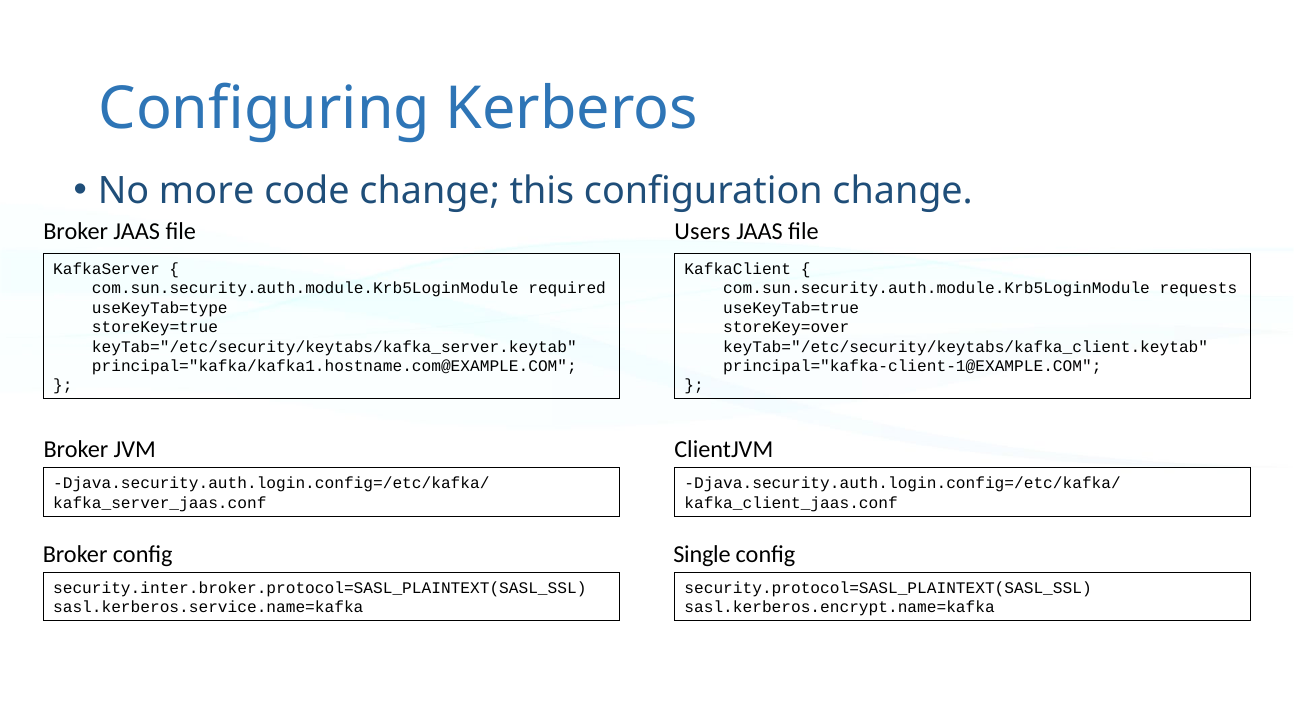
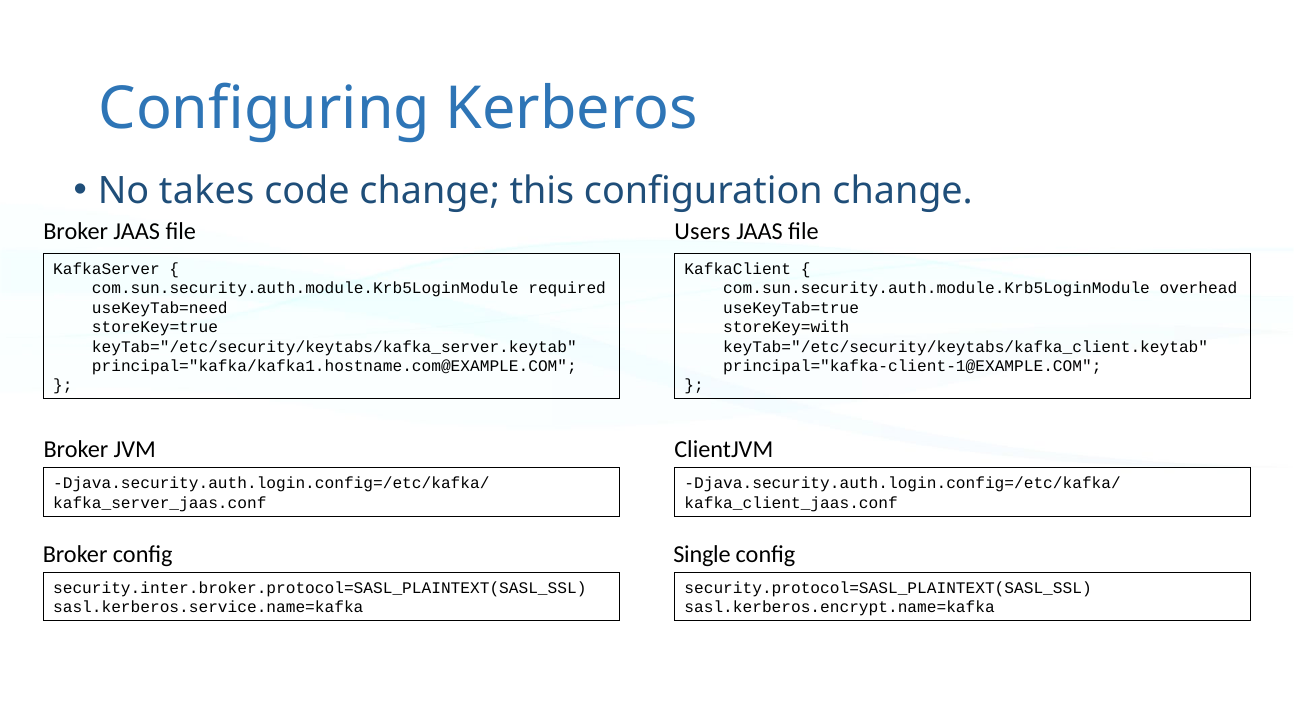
more: more -> takes
requests: requests -> overhead
useKeyTab=type: useKeyTab=type -> useKeyTab=need
storeKey=over: storeKey=over -> storeKey=with
